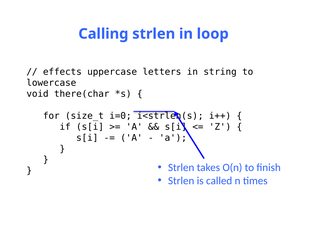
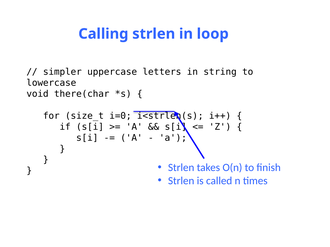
effects: effects -> simpler
